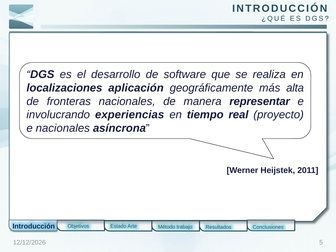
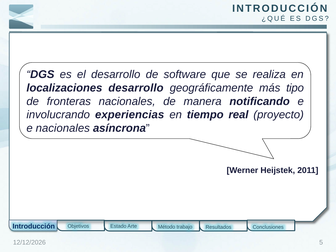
localizaciones aplicación: aplicación -> desarrollo
alta: alta -> tipo
representar: representar -> notificando
